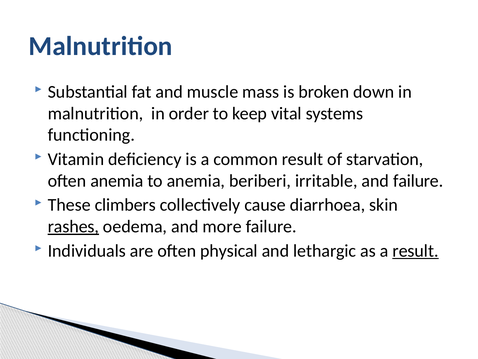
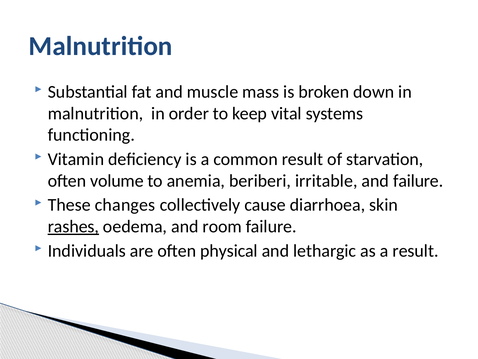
often anemia: anemia -> volume
climbers: climbers -> changes
more: more -> room
result at (416, 250) underline: present -> none
